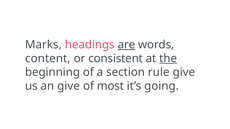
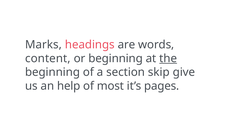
are underline: present -> none
or consistent: consistent -> beginning
rule: rule -> skip
an give: give -> help
going: going -> pages
